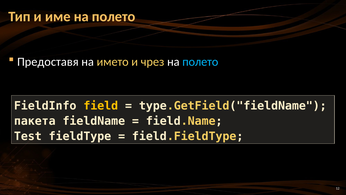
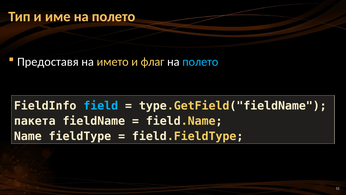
чрез: чрез -> флаг
field colour: yellow -> light blue
Test: Test -> Name
